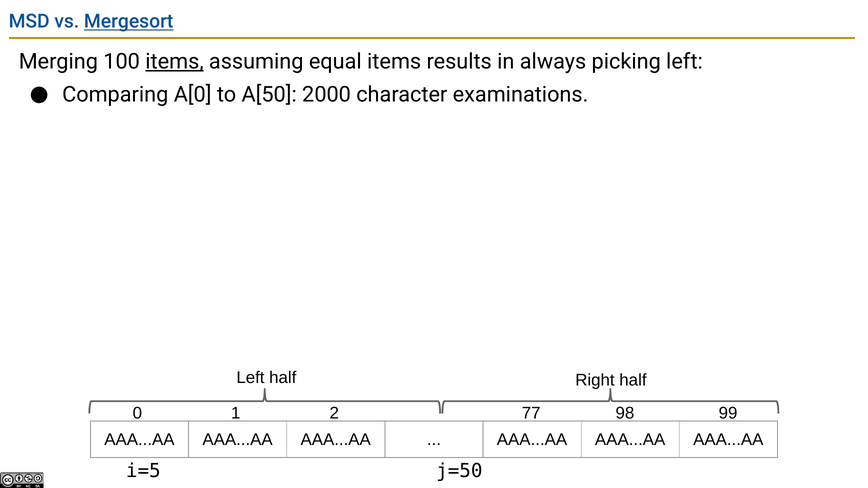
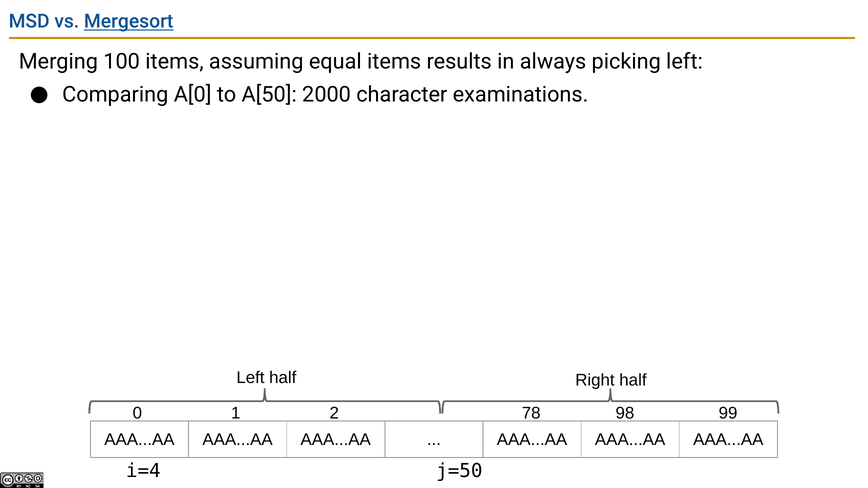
items at (174, 61) underline: present -> none
77: 77 -> 78
i=5: i=5 -> i=4
